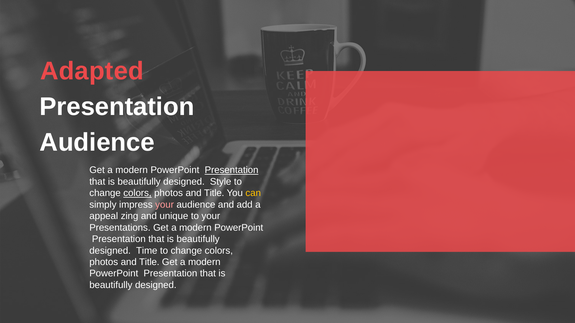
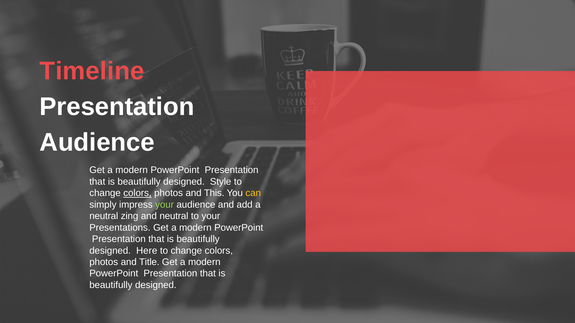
Adapted: Adapted -> Timeline
Presentation at (232, 170) underline: present -> none
Title at (214, 193): Title -> This
your at (165, 205) colour: pink -> light green
appeal at (104, 216): appeal -> neutral
and unique: unique -> neutral
Time: Time -> Here
